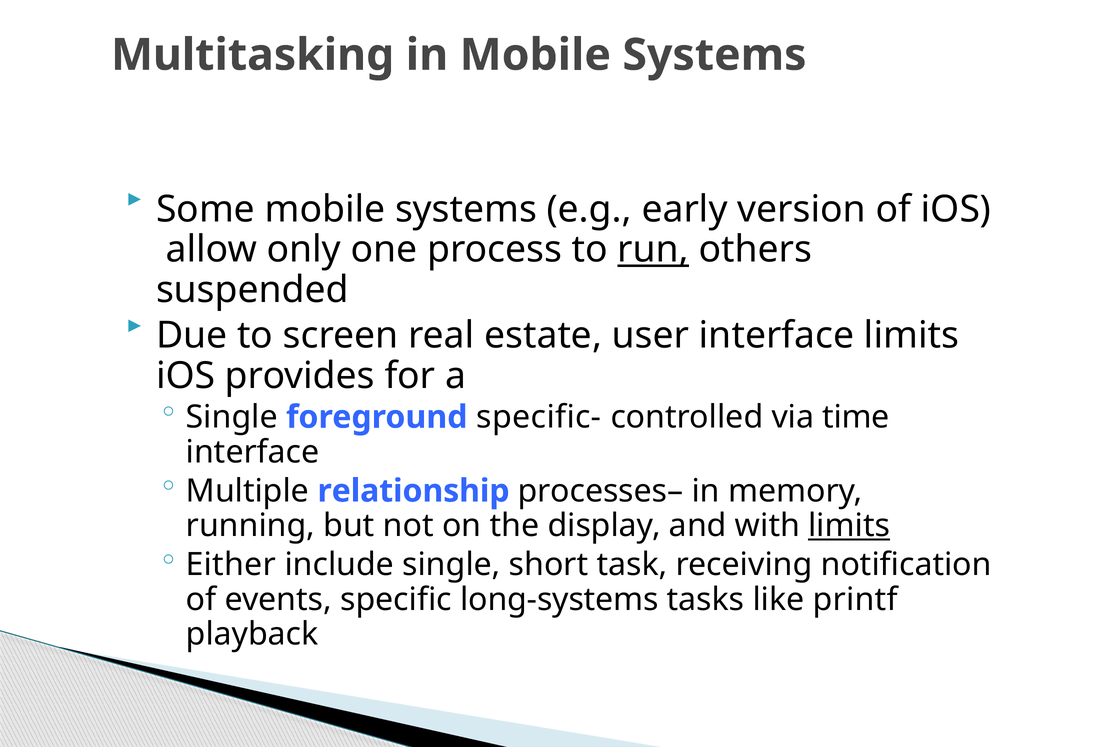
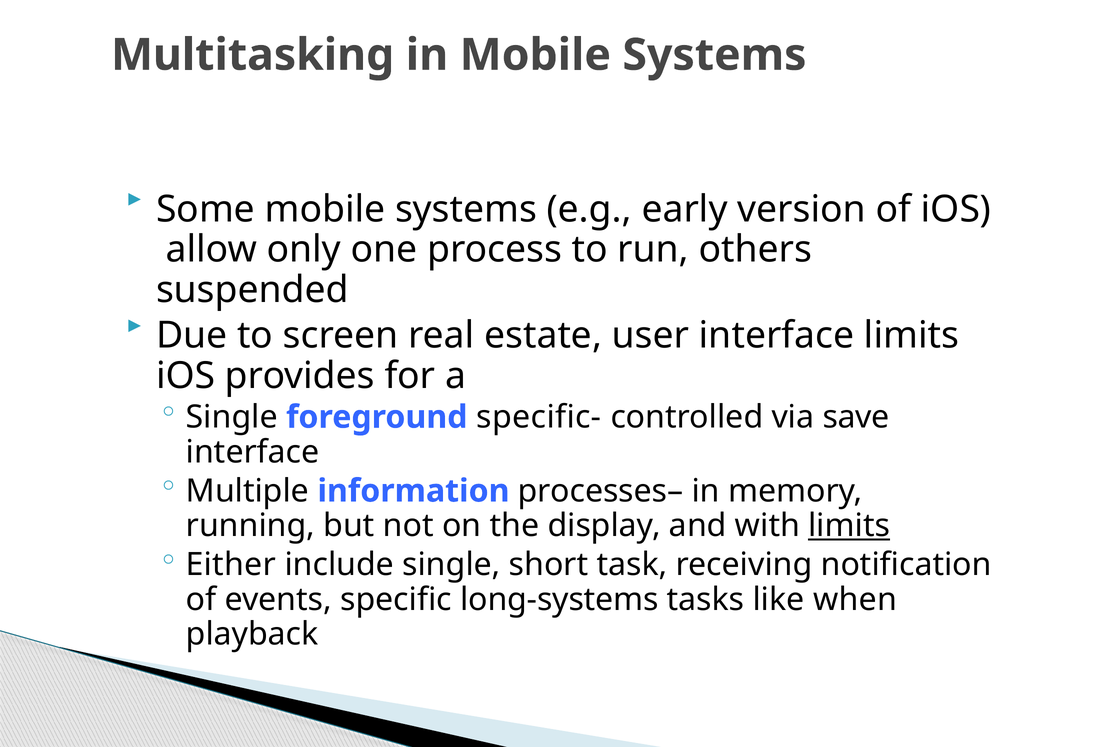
run underline: present -> none
time: time -> save
relationship: relationship -> information
printf: printf -> when
